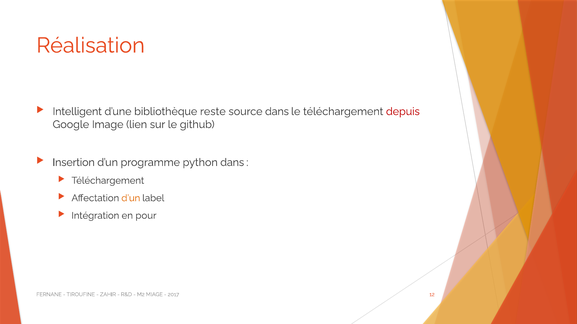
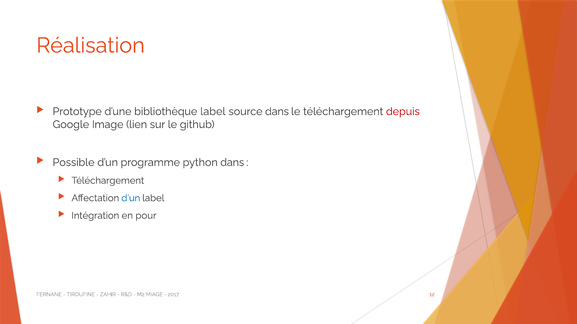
Intelligent: Intelligent -> Prototype
bibliothèque reste: reste -> label
Insertion: Insertion -> Possible
d’un at (131, 198) colour: orange -> blue
